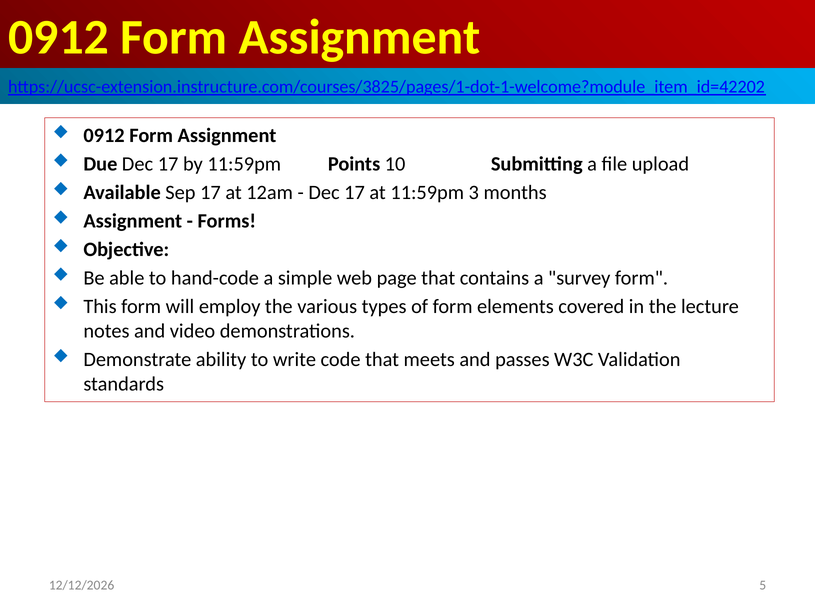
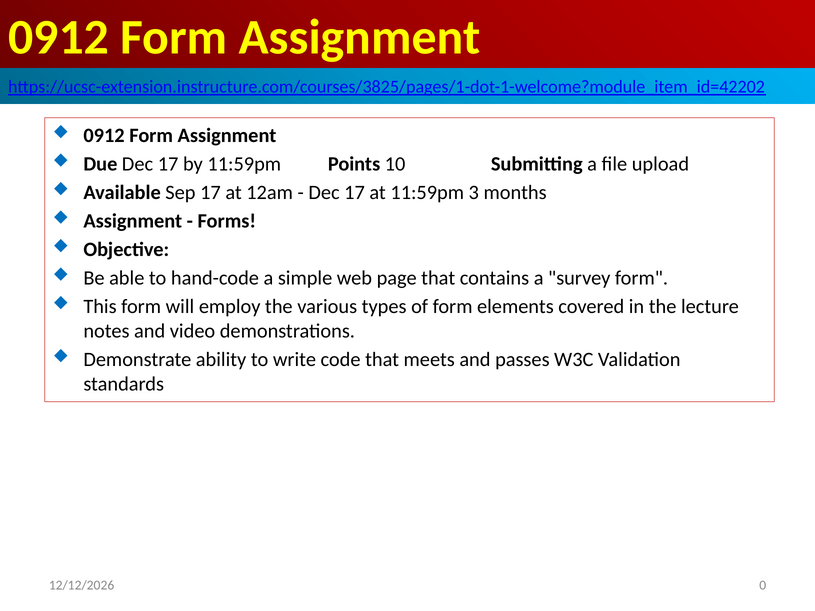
5: 5 -> 0
